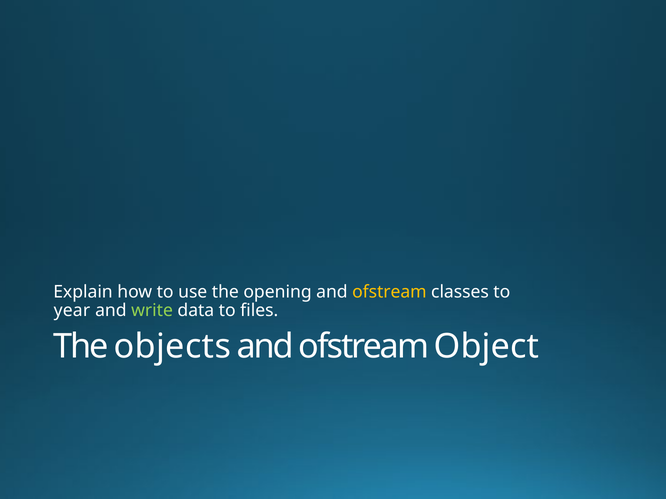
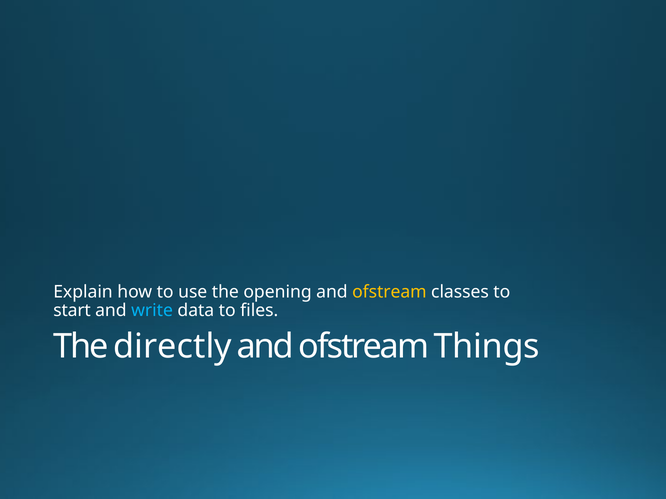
year: year -> start
write colour: light green -> light blue
objects: objects -> directly
Object: Object -> Things
